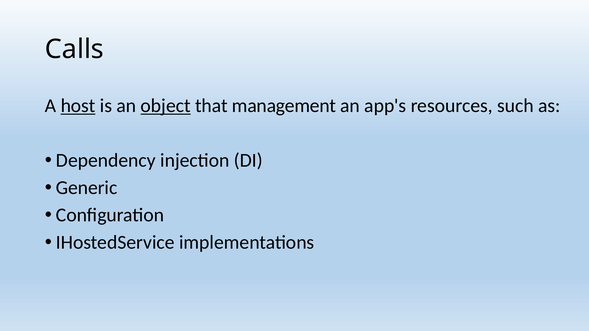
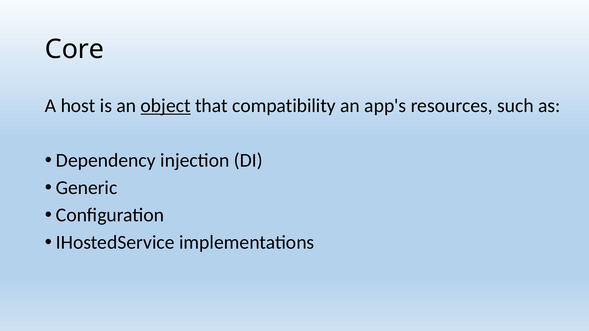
Calls: Calls -> Core
host underline: present -> none
management: management -> compatibility
